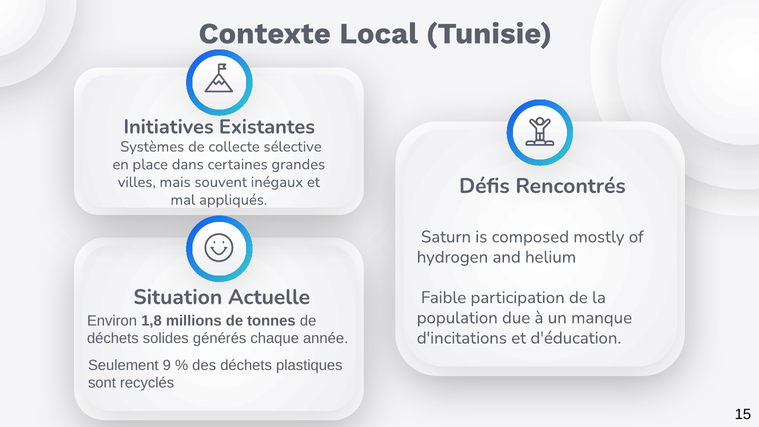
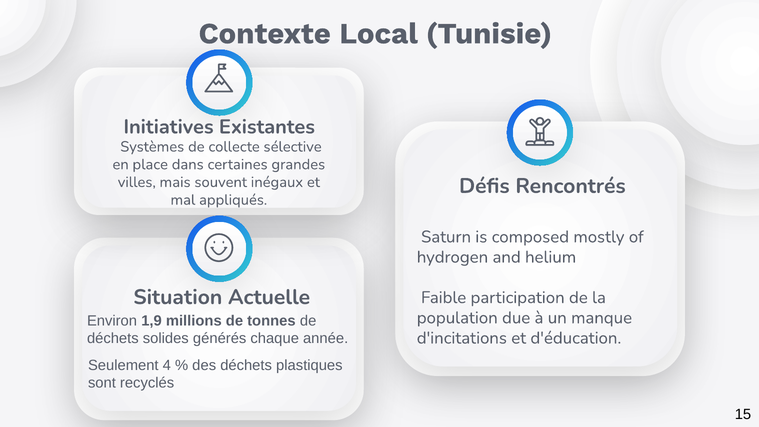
1,8: 1,8 -> 1,9
9: 9 -> 4
